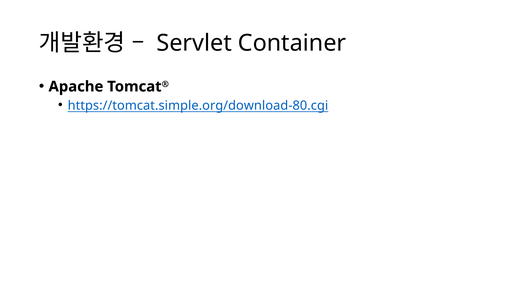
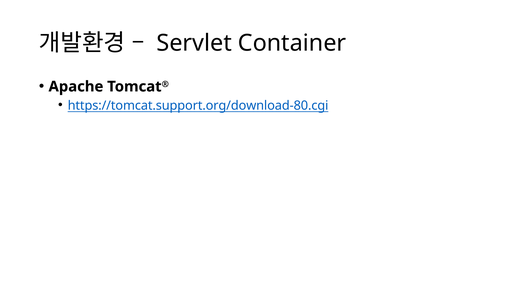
https://tomcat.simple.org/download-80.cgi: https://tomcat.simple.org/download-80.cgi -> https://tomcat.support.org/download-80.cgi
